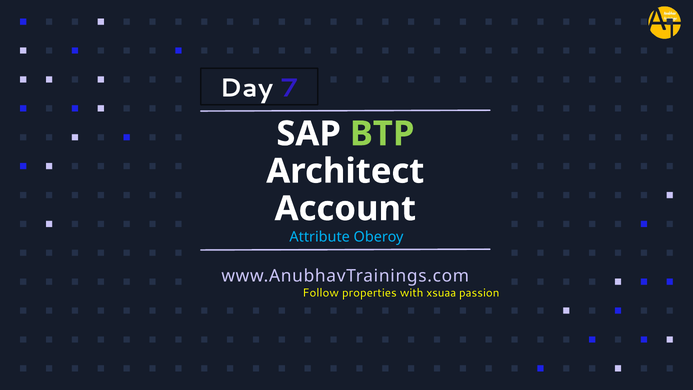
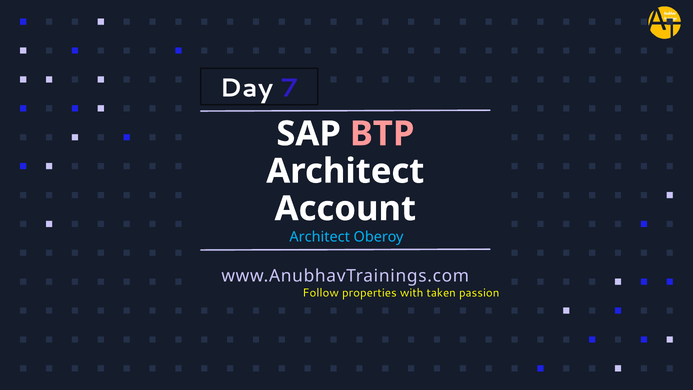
BTP colour: light green -> pink
Attribute at (320, 237): Attribute -> Architect
xsuaa: xsuaa -> taken
